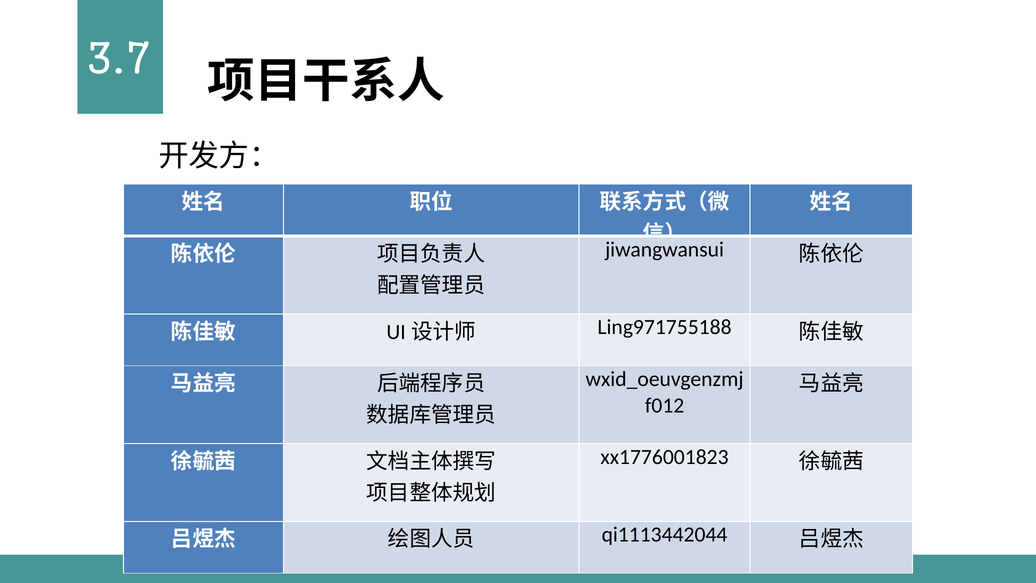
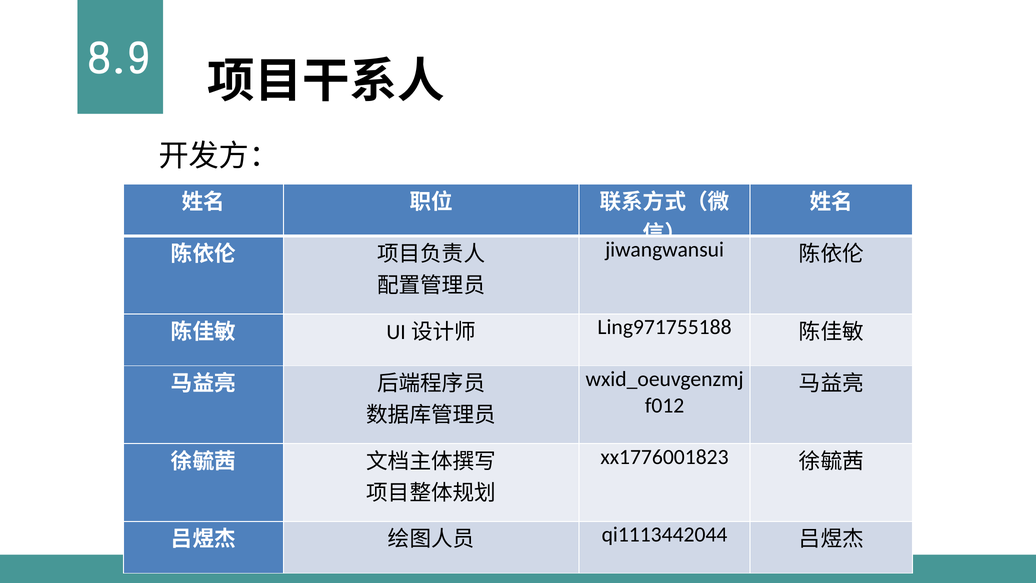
3.7: 3.7 -> 8.9
